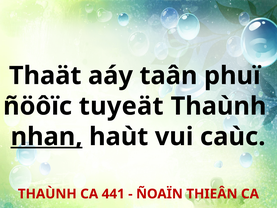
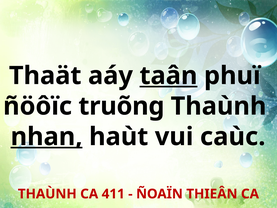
taân underline: none -> present
tuyeät: tuyeät -> truõng
441: 441 -> 411
